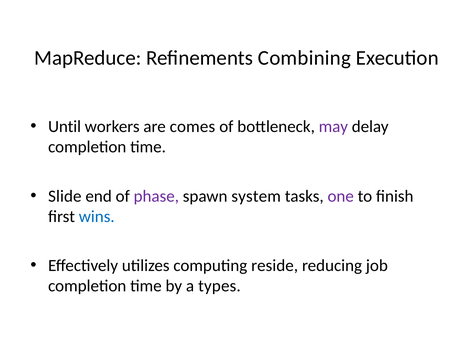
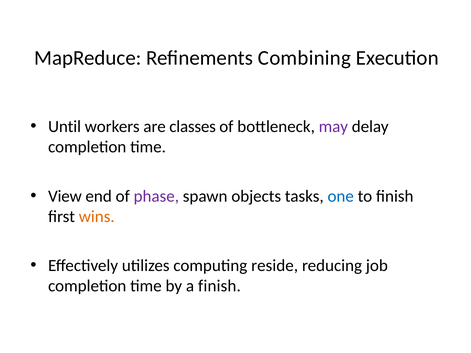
comes: comes -> classes
Slide: Slide -> View
system: system -> objects
one colour: purple -> blue
wins colour: blue -> orange
a types: types -> finish
